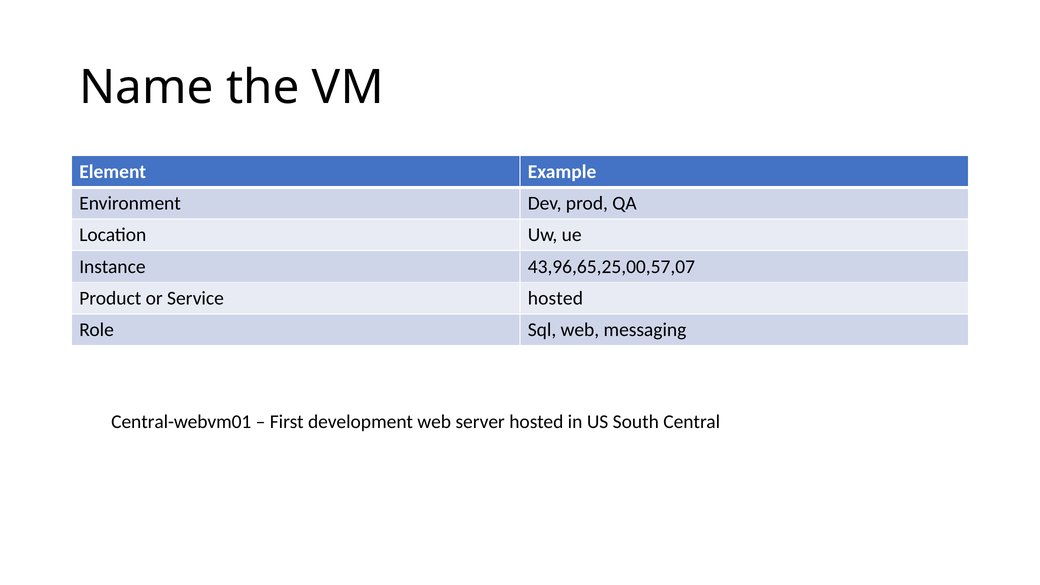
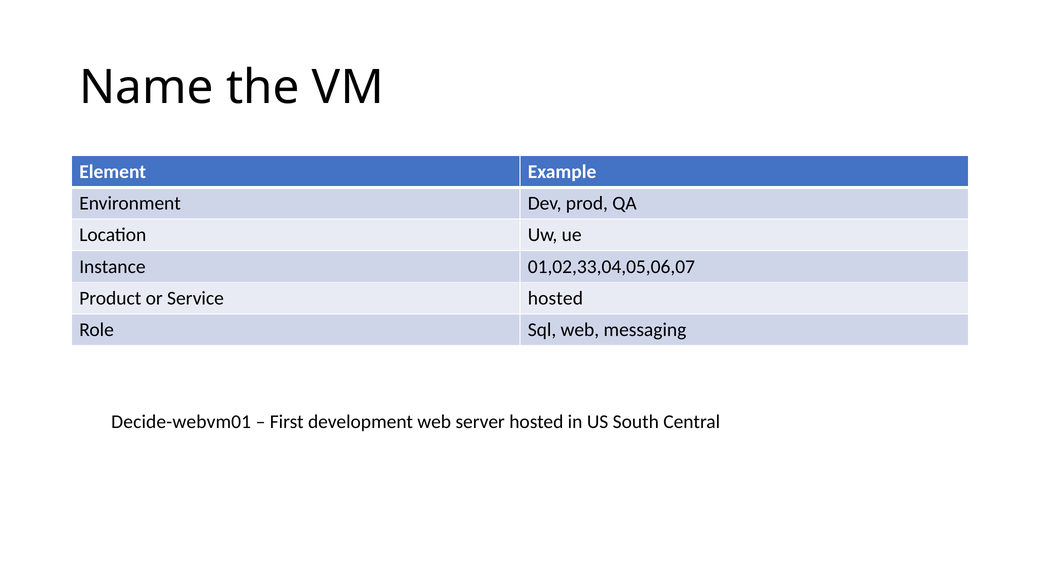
43,96,65,25,00,57,07: 43,96,65,25,00,57,07 -> 01,02,33,04,05,06,07
Central-webvm01: Central-webvm01 -> Decide-webvm01
